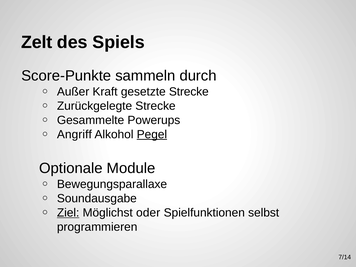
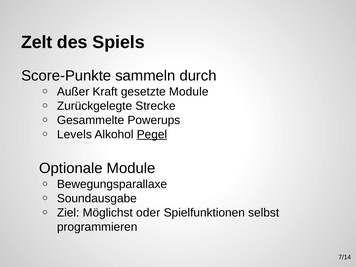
gesetzte Strecke: Strecke -> Module
Angriff: Angriff -> Levels
Ziel underline: present -> none
